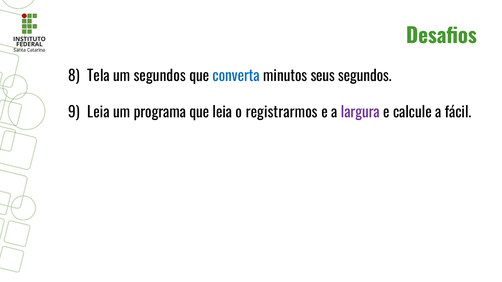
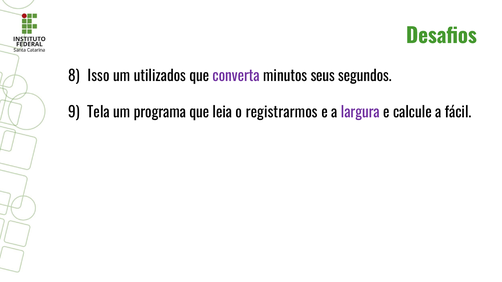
Tela: Tela -> Isso
um segundos: segundos -> utilizados
converta colour: blue -> purple
Leia at (99, 113): Leia -> Tela
